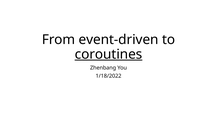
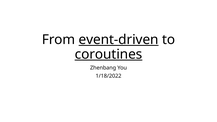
event-driven underline: none -> present
